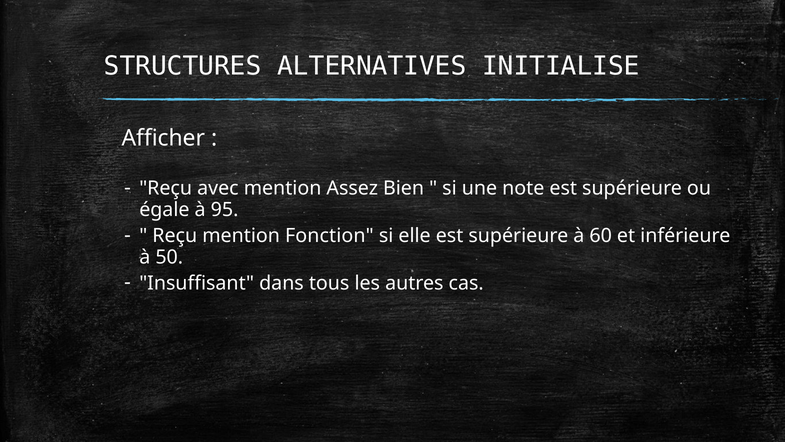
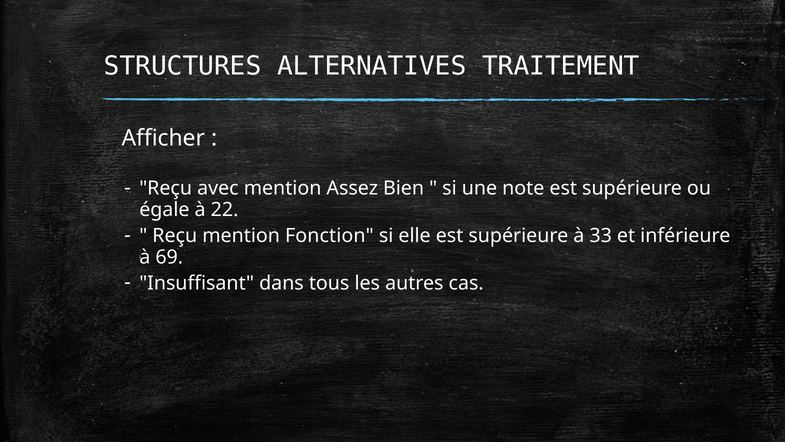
INITIALISE: INITIALISE -> TRAITEMENT
95: 95 -> 22
60: 60 -> 33
50: 50 -> 69
